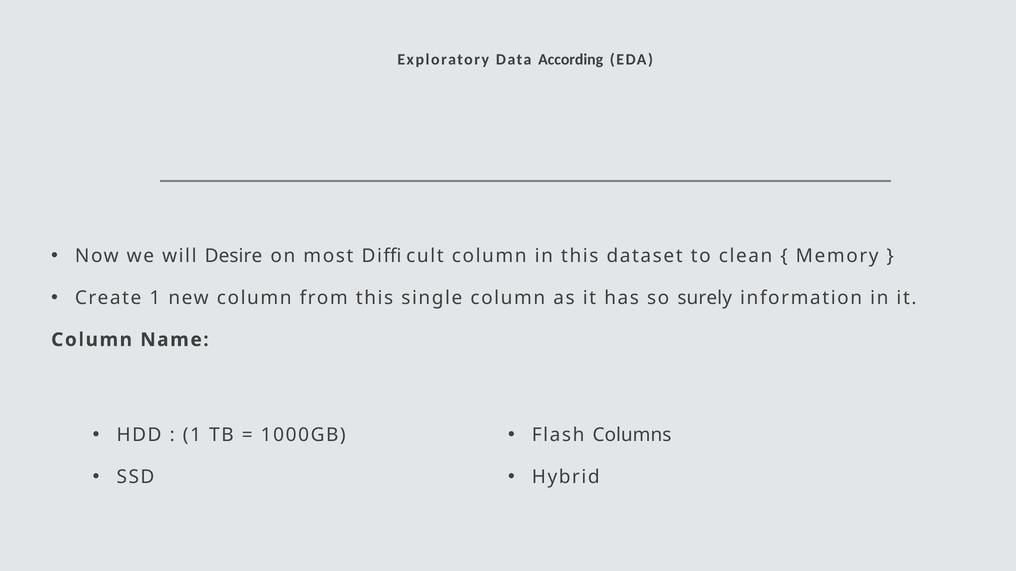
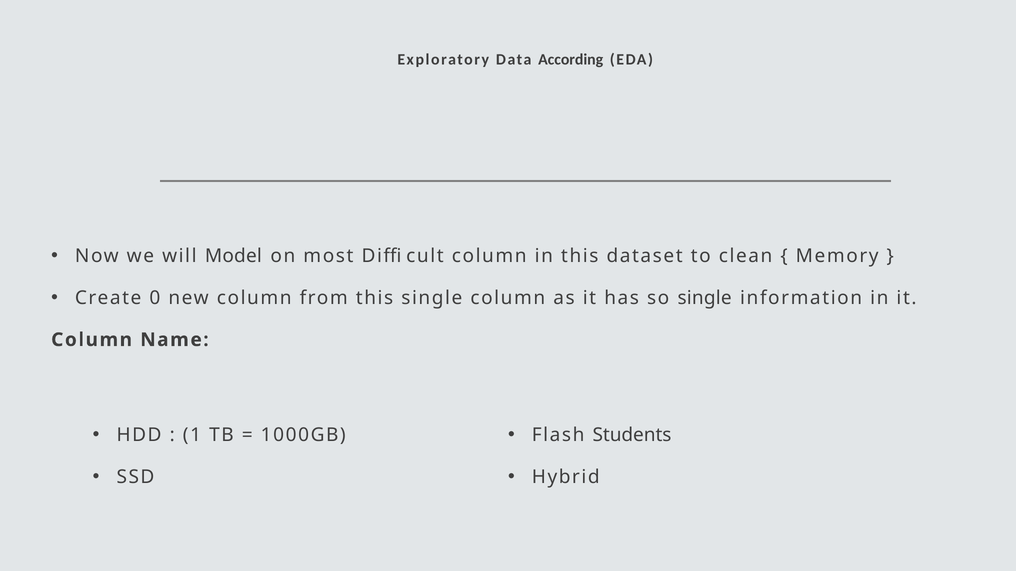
Desire: Desire -> Model
Create 1: 1 -> 0
so surely: surely -> single
Columns: Columns -> Students
